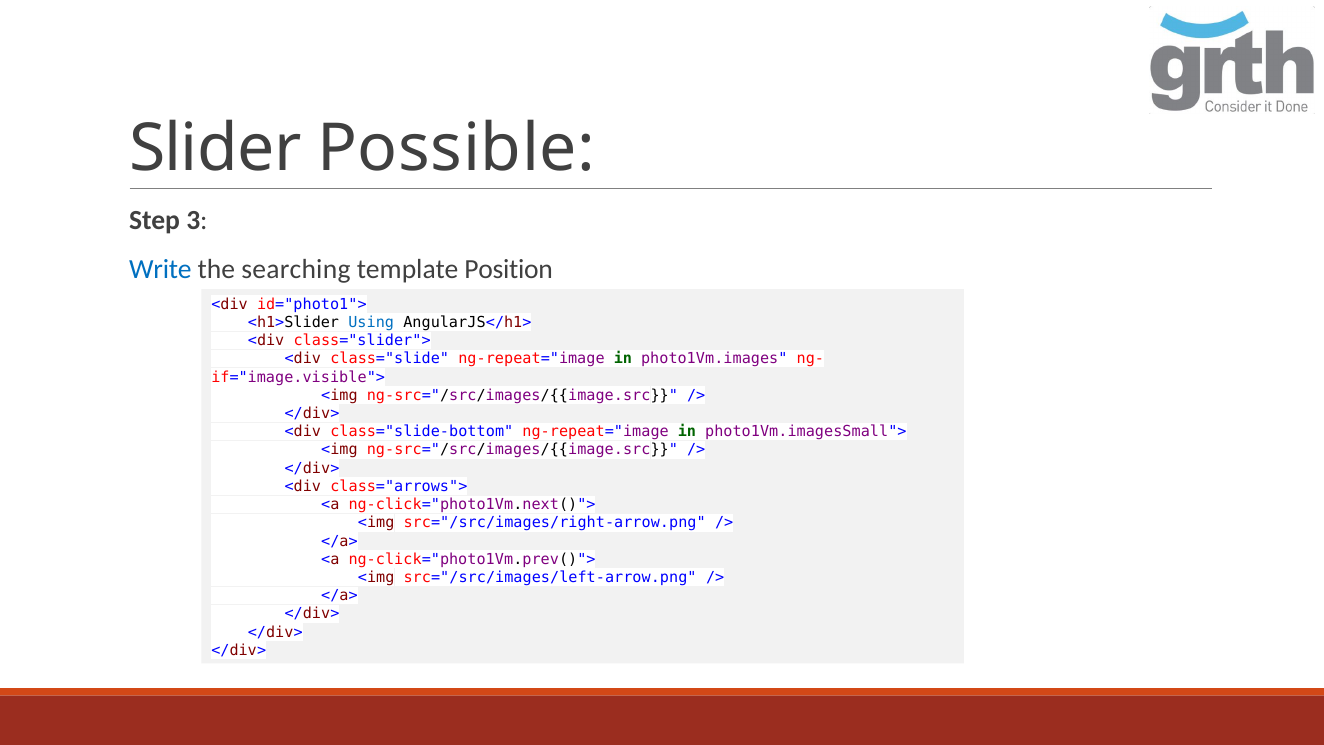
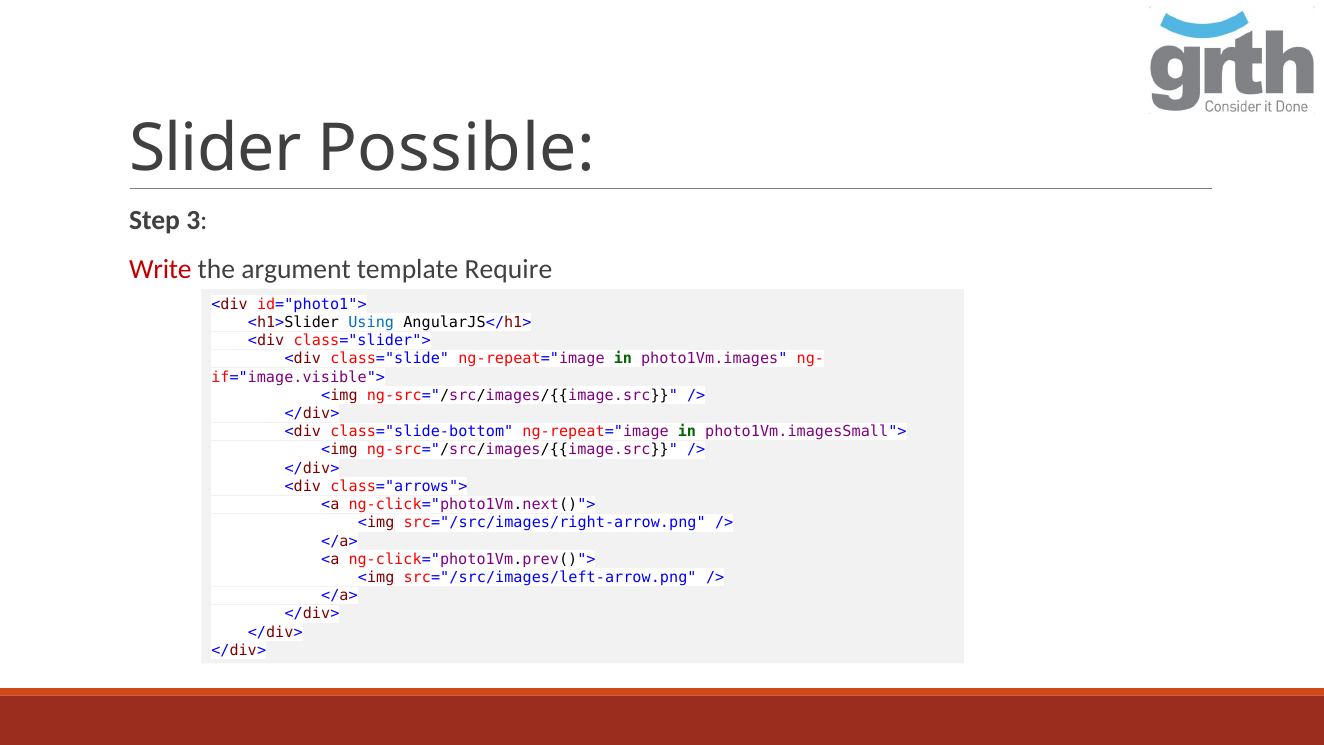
Write colour: blue -> red
searching: searching -> argument
Position: Position -> Require
